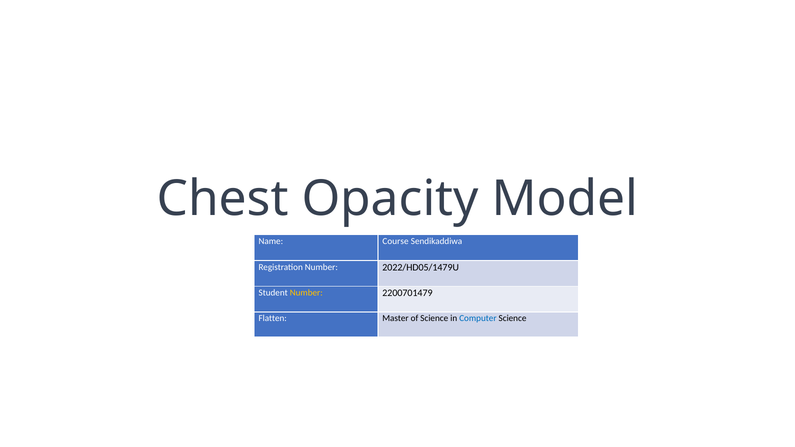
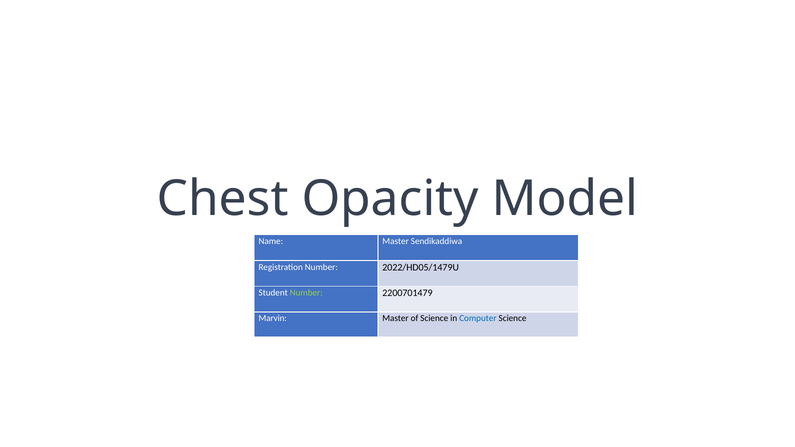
Name Course: Course -> Master
Number at (306, 293) colour: yellow -> light green
Flatten: Flatten -> Marvin
